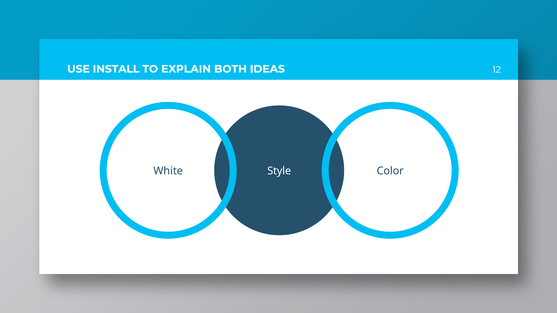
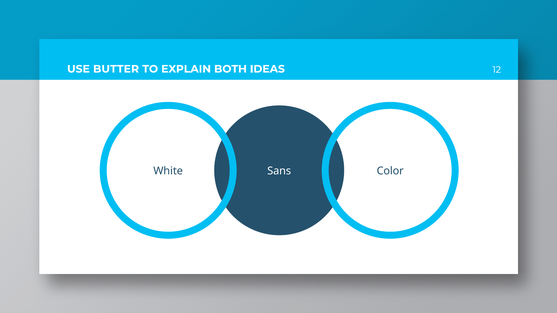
INSTALL: INSTALL -> BUTTER
Style: Style -> Sans
